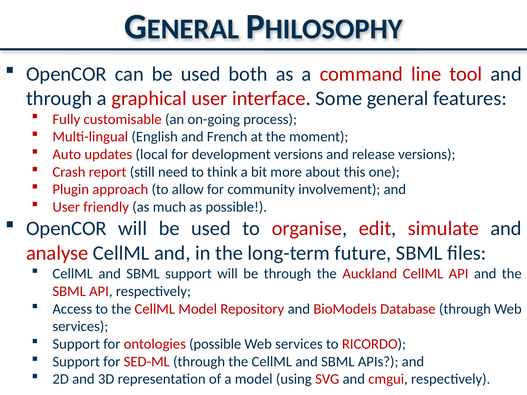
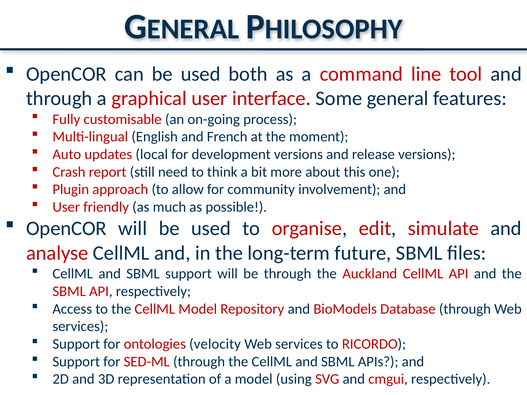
ontologies possible: possible -> velocity
